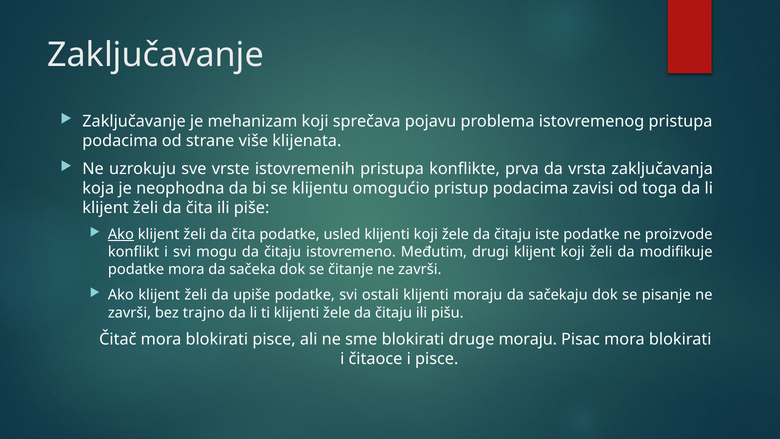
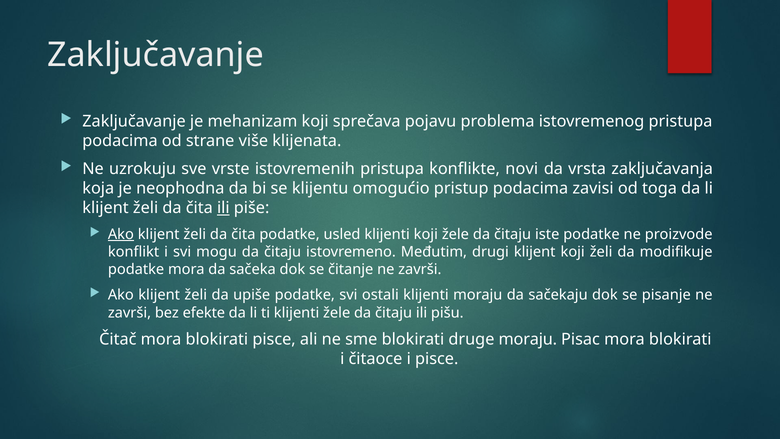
prva: prva -> novi
ili at (223, 208) underline: none -> present
trajno: trajno -> efekte
